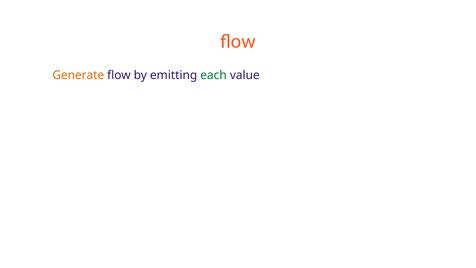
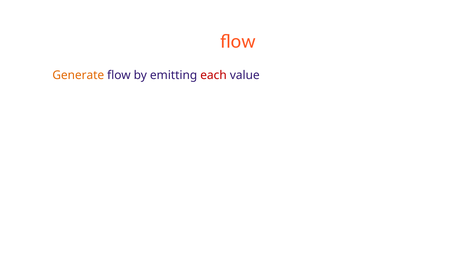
each colour: green -> red
